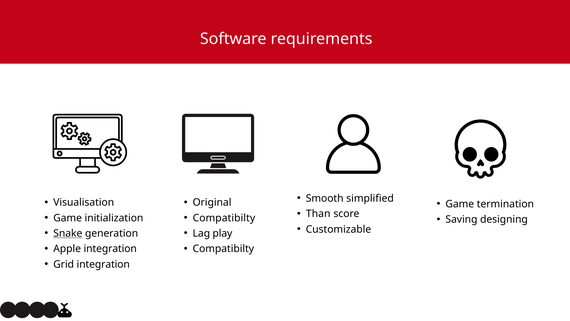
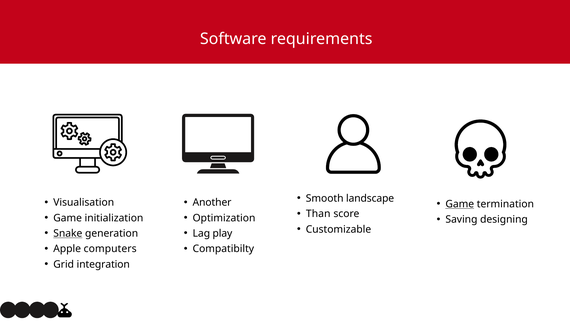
simplified: simplified -> landscape
Original: Original -> Another
Game at (460, 204) underline: none -> present
Compatibilty at (224, 218): Compatibilty -> Optimization
Apple integration: integration -> computers
